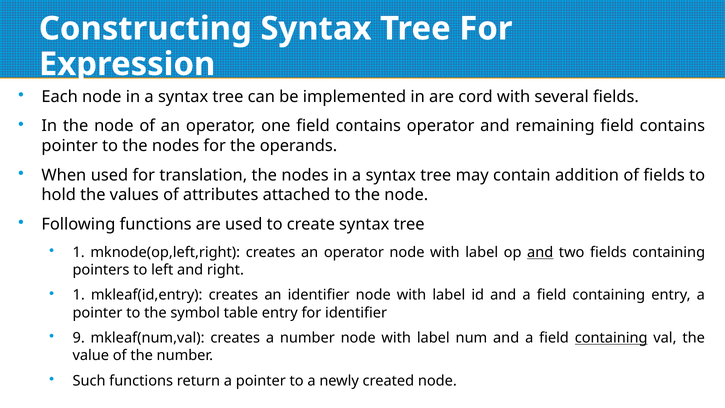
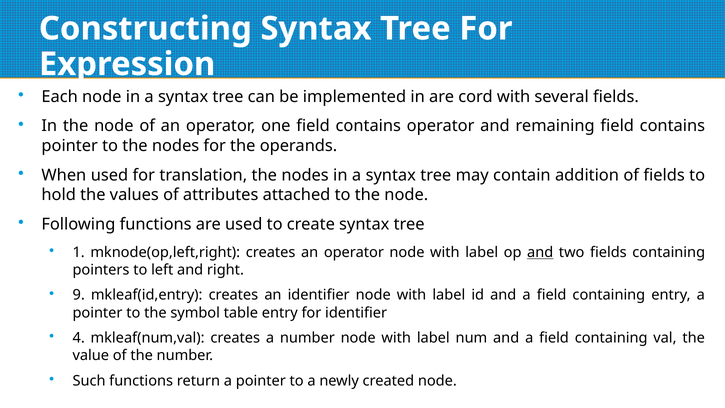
1 at (79, 295): 1 -> 9
9: 9 -> 4
containing at (611, 338) underline: present -> none
